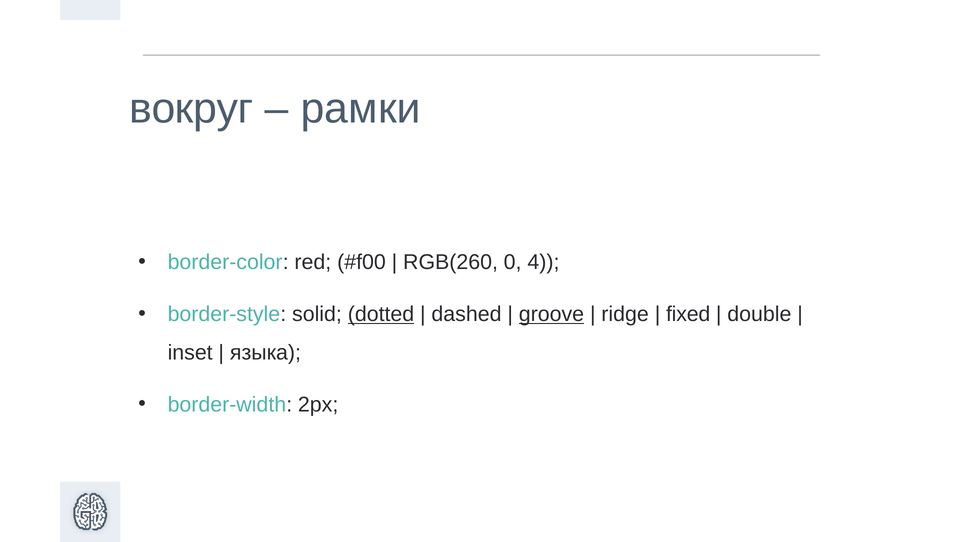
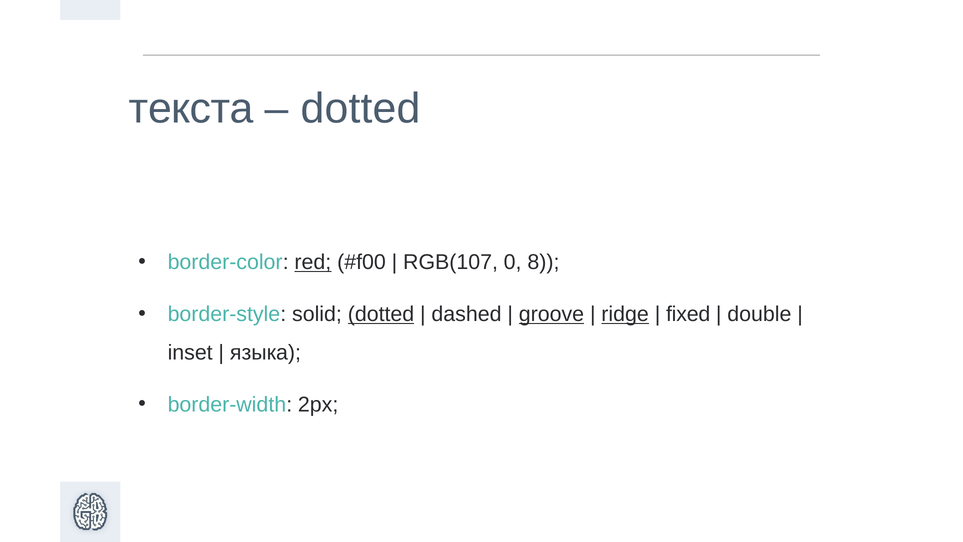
вокруг: вокруг -> текста
рамки at (361, 109): рамки -> dotted
red underline: none -> present
RGB(260: RGB(260 -> RGB(107
4: 4 -> 8
ridge underline: none -> present
